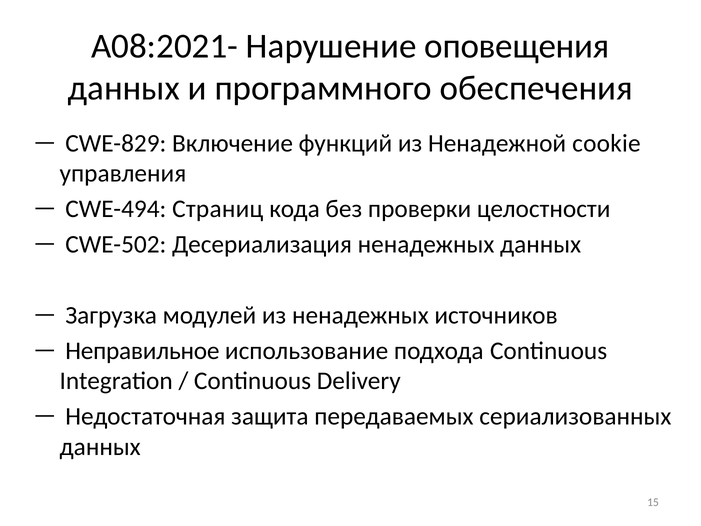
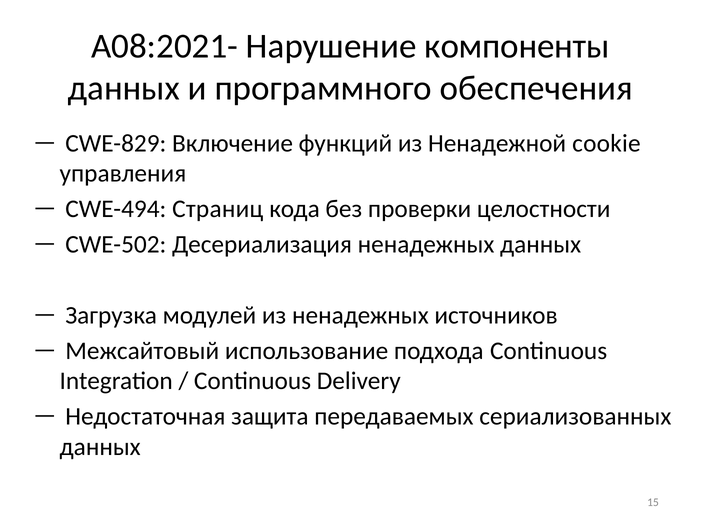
оповещения: оповещения -> компоненты
Неправильное: Неправильное -> Межсайтовый
